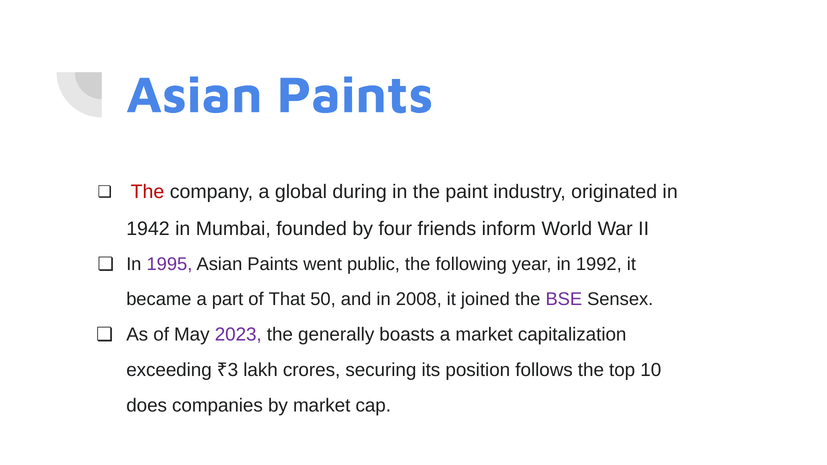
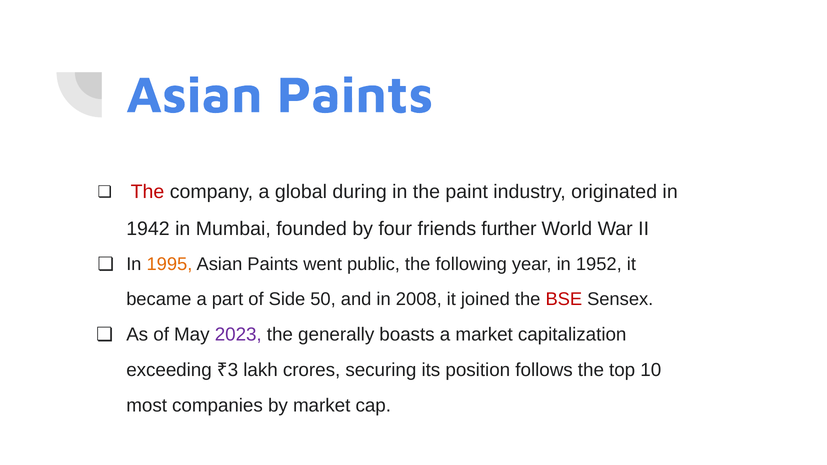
inform: inform -> further
1995 colour: purple -> orange
1992: 1992 -> 1952
That: That -> Side
BSE colour: purple -> red
does: does -> most
